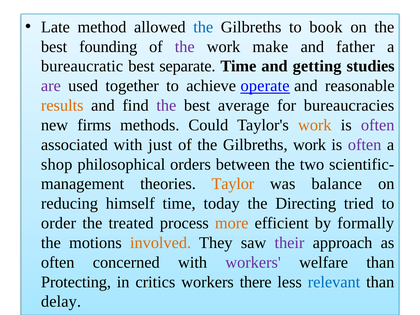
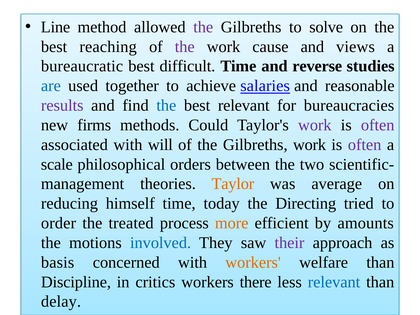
Late: Late -> Line
the at (203, 27) colour: blue -> purple
book: book -> solve
founding: founding -> reaching
make: make -> cause
father: father -> views
separate: separate -> difficult
getting: getting -> reverse
are colour: purple -> blue
operate: operate -> salaries
results colour: orange -> purple
the at (166, 105) colour: purple -> blue
best average: average -> relevant
work at (315, 125) colour: orange -> purple
just: just -> will
shop: shop -> scale
balance: balance -> average
formally: formally -> amounts
involved colour: orange -> blue
often at (58, 262): often -> basis
workers at (253, 262) colour: purple -> orange
Protecting: Protecting -> Discipline
